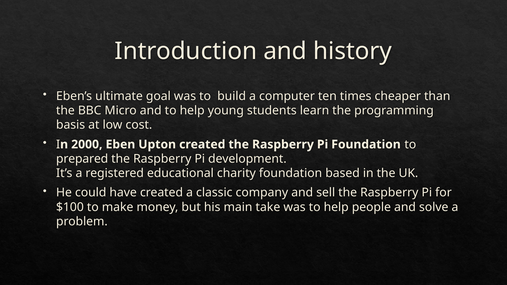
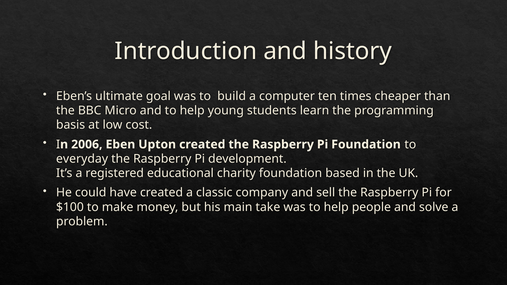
2000: 2000 -> 2006
prepared: prepared -> everyday
